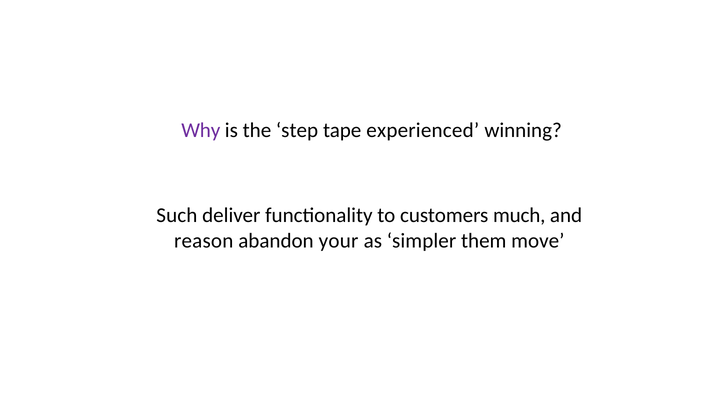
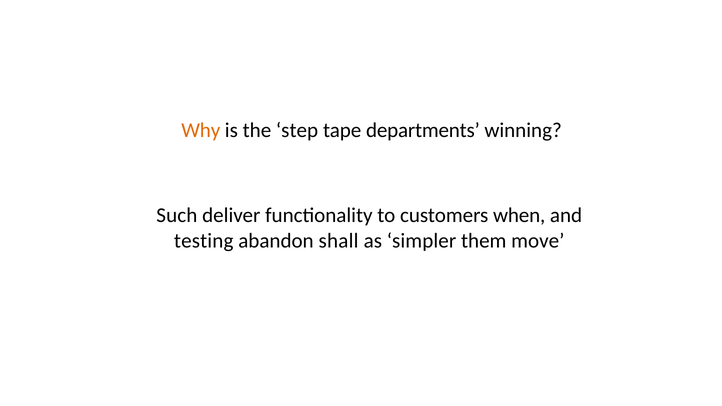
Why colour: purple -> orange
experienced: experienced -> departments
much: much -> when
reason: reason -> testing
your: your -> shall
